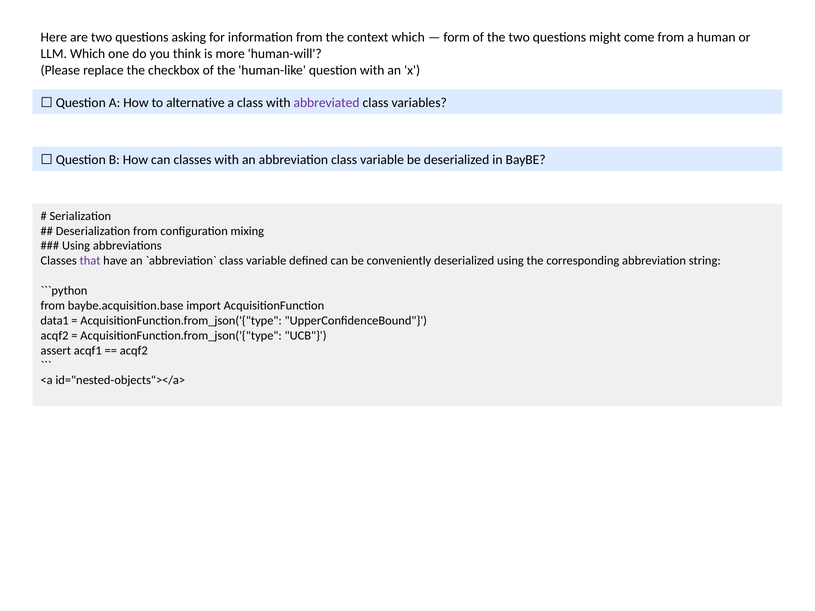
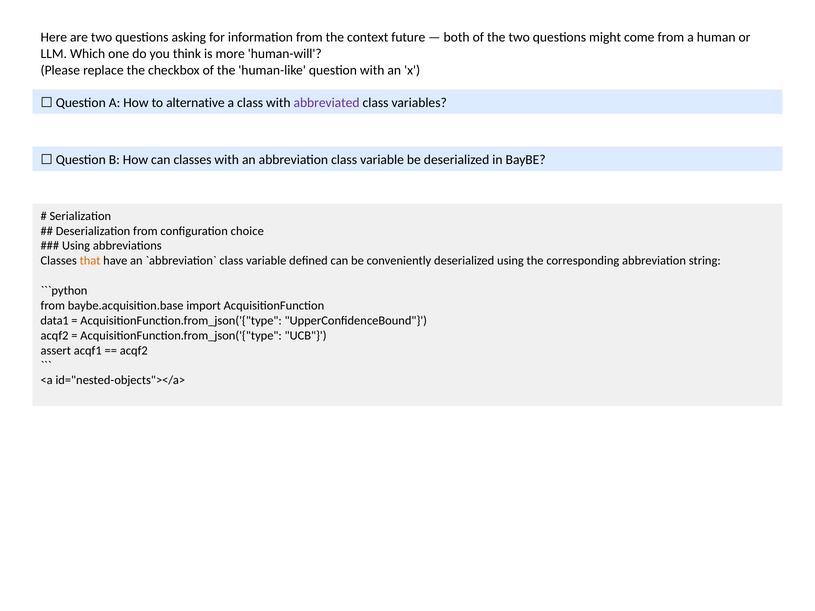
context which: which -> future
form: form -> both
mixing: mixing -> choice
that colour: purple -> orange
